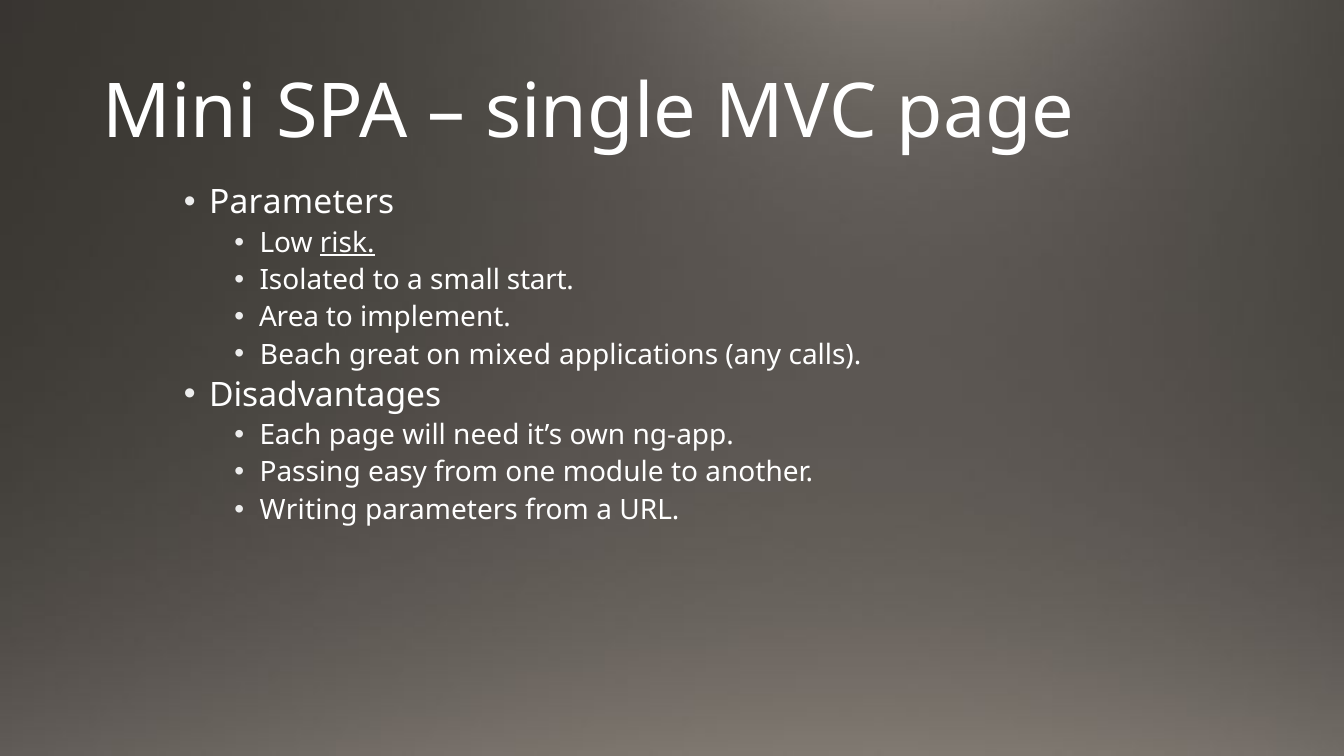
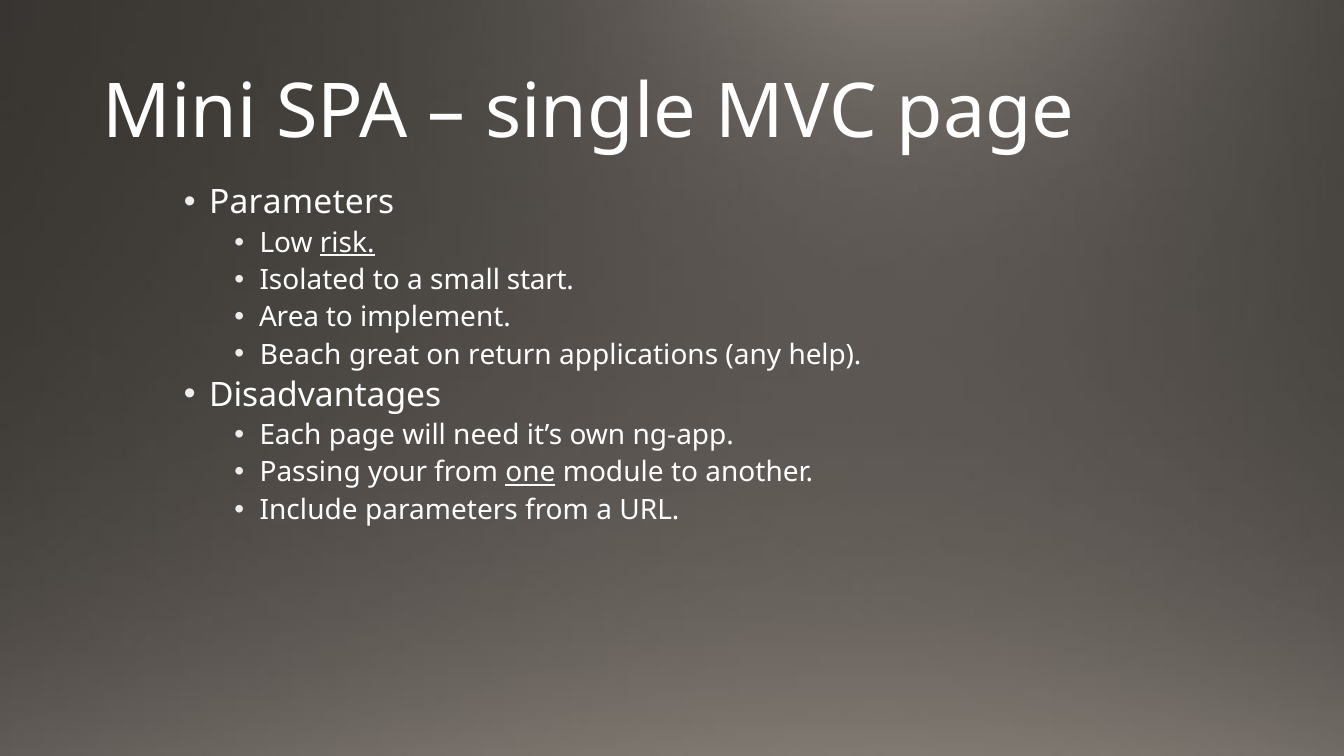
mixed: mixed -> return
calls: calls -> help
easy: easy -> your
one underline: none -> present
Writing: Writing -> Include
